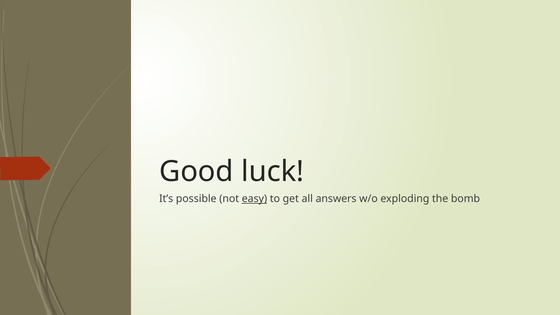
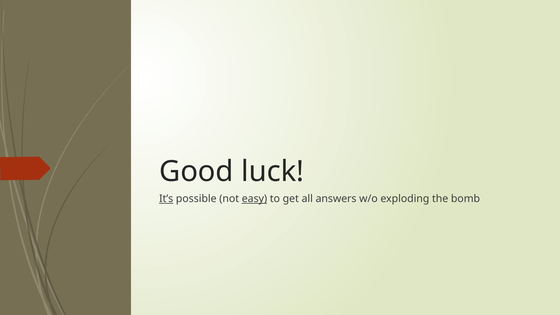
It’s underline: none -> present
